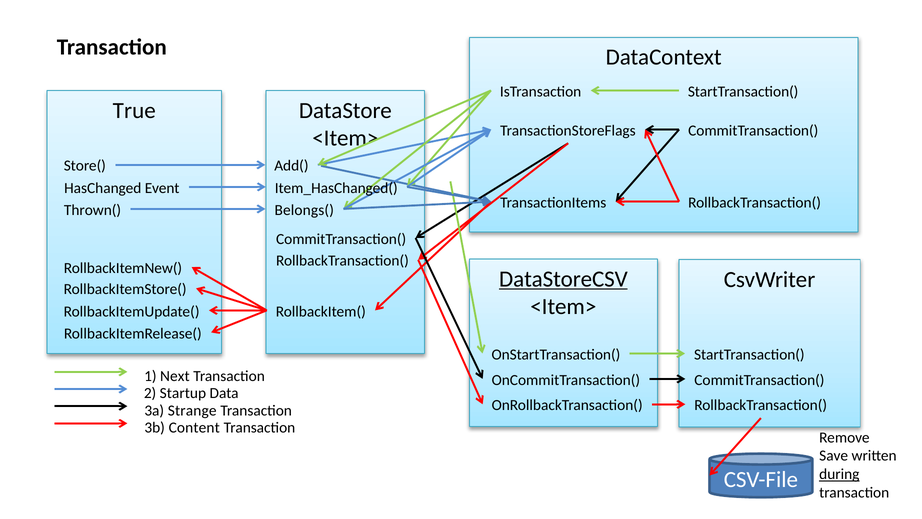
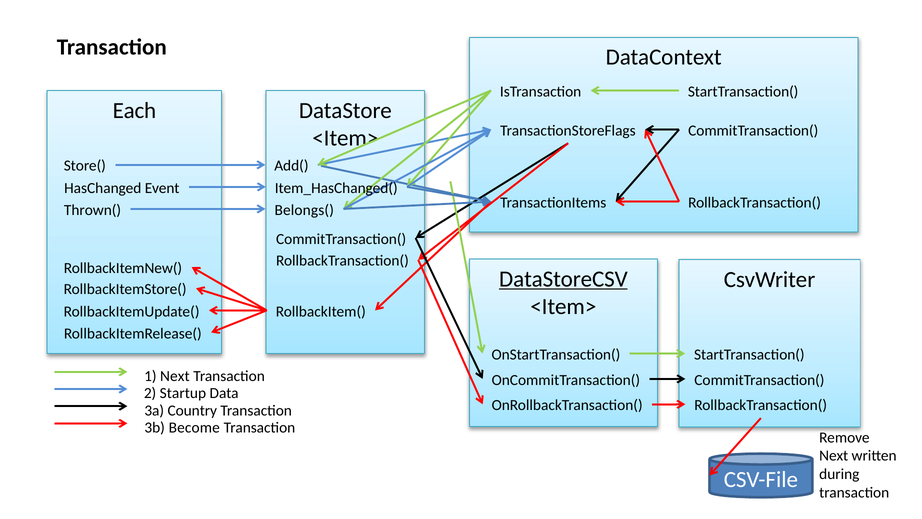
True: True -> Each
Strange: Strange -> Country
Content: Content -> Become
Save at (834, 456): Save -> Next
during underline: present -> none
